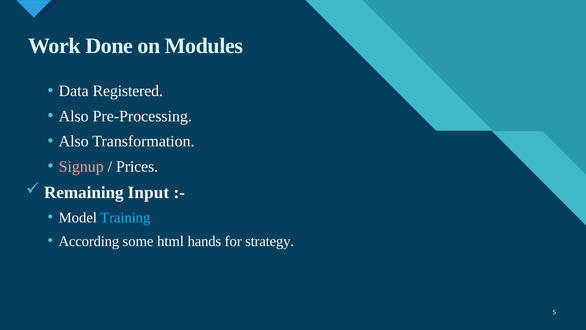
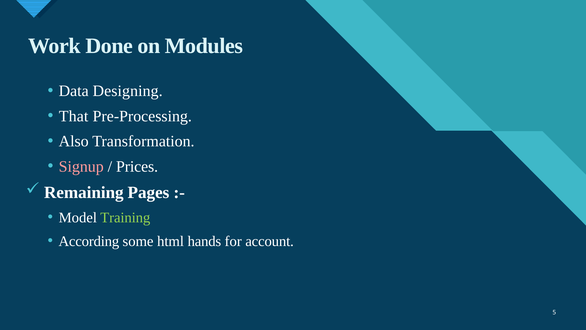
Registered: Registered -> Designing
Also at (74, 116): Also -> That
Input: Input -> Pages
Training colour: light blue -> light green
strategy: strategy -> account
